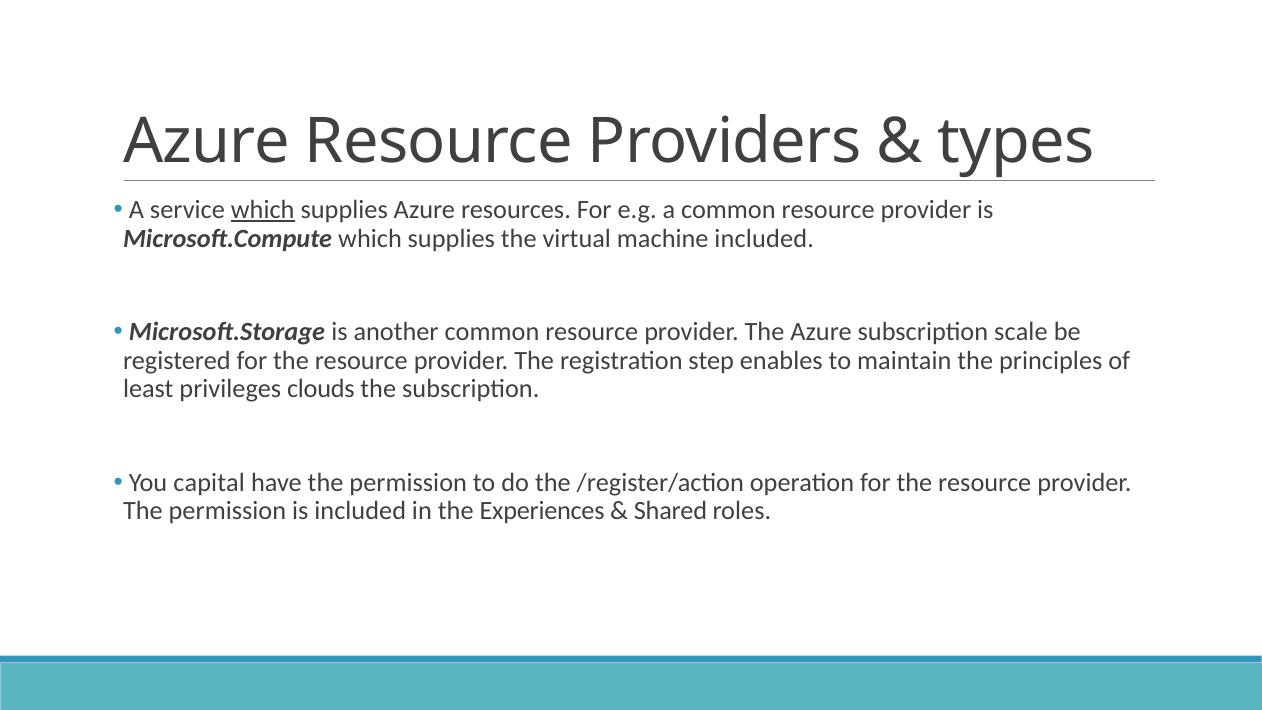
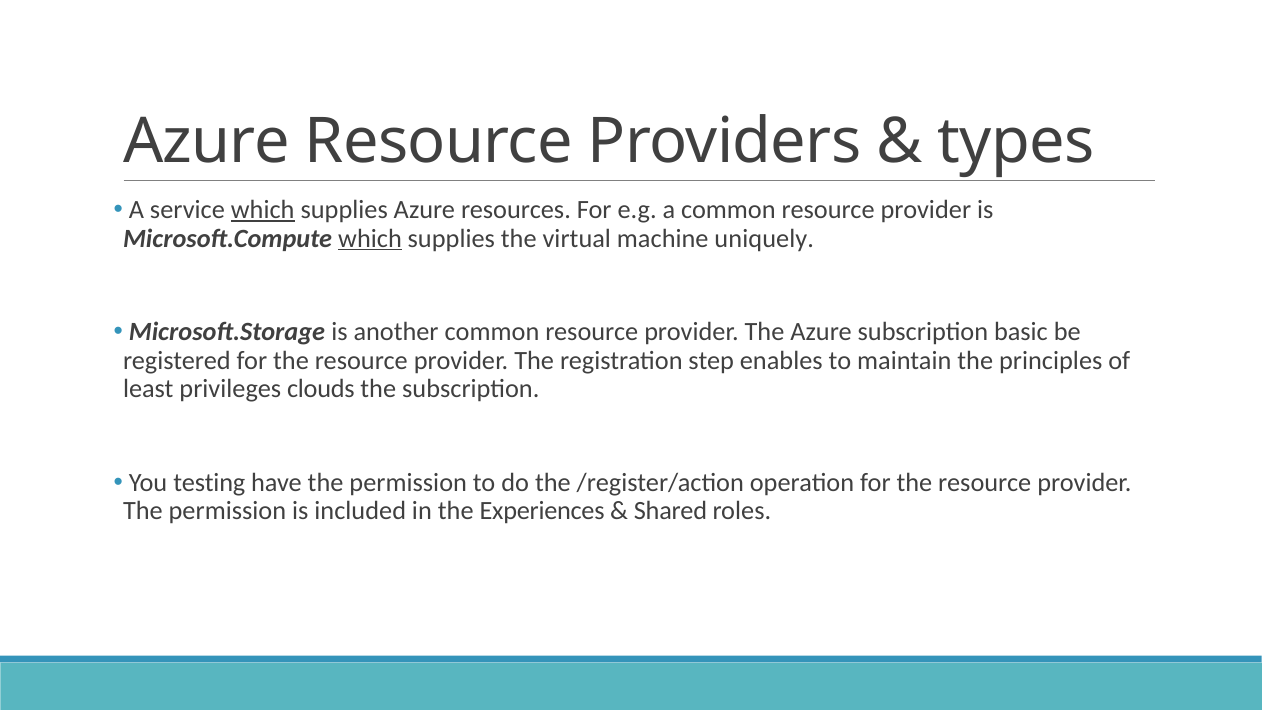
which at (370, 238) underline: none -> present
machine included: included -> uniquely
scale: scale -> basic
capital: capital -> testing
